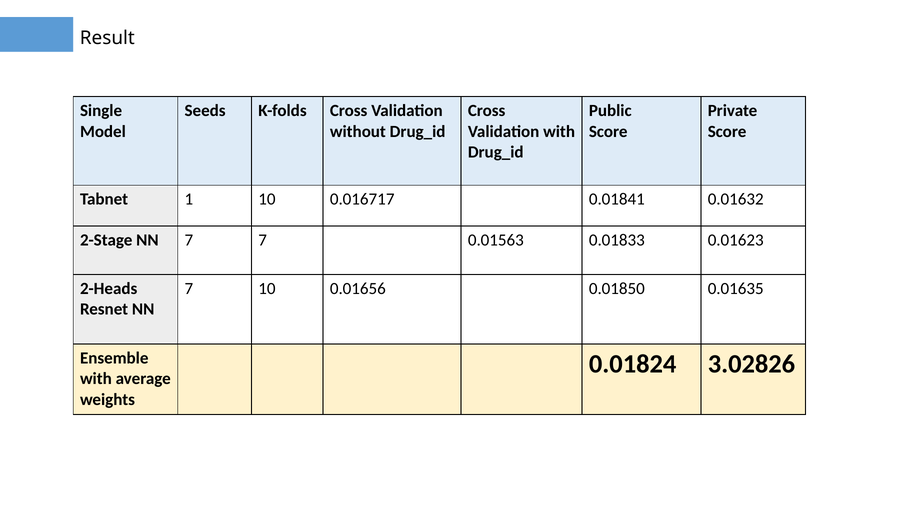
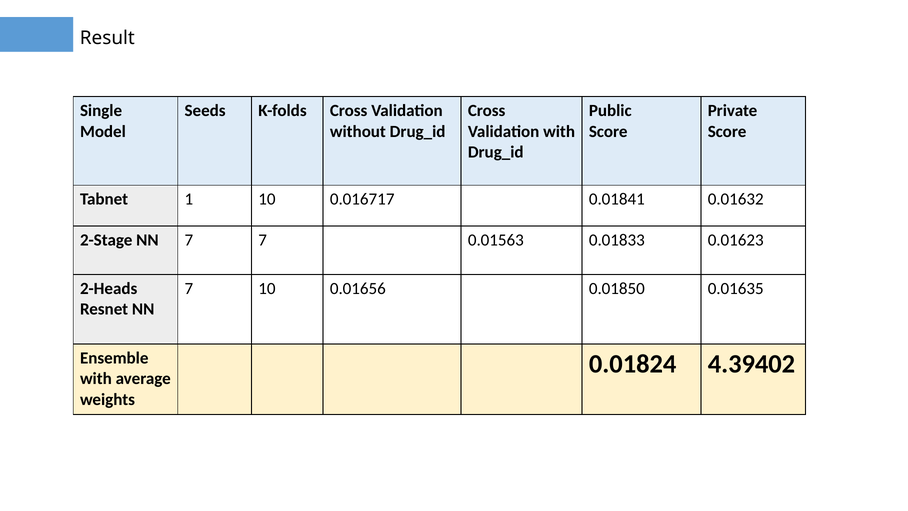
3.02826: 3.02826 -> 4.39402
